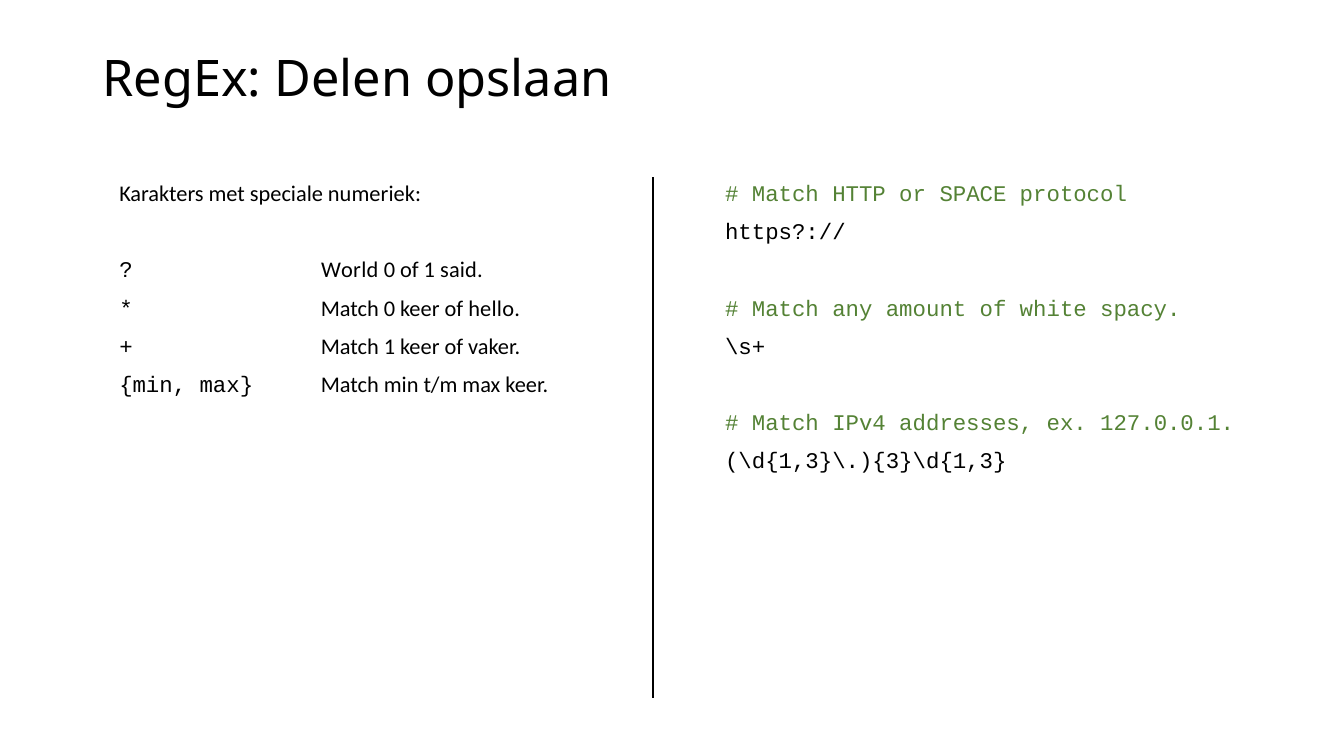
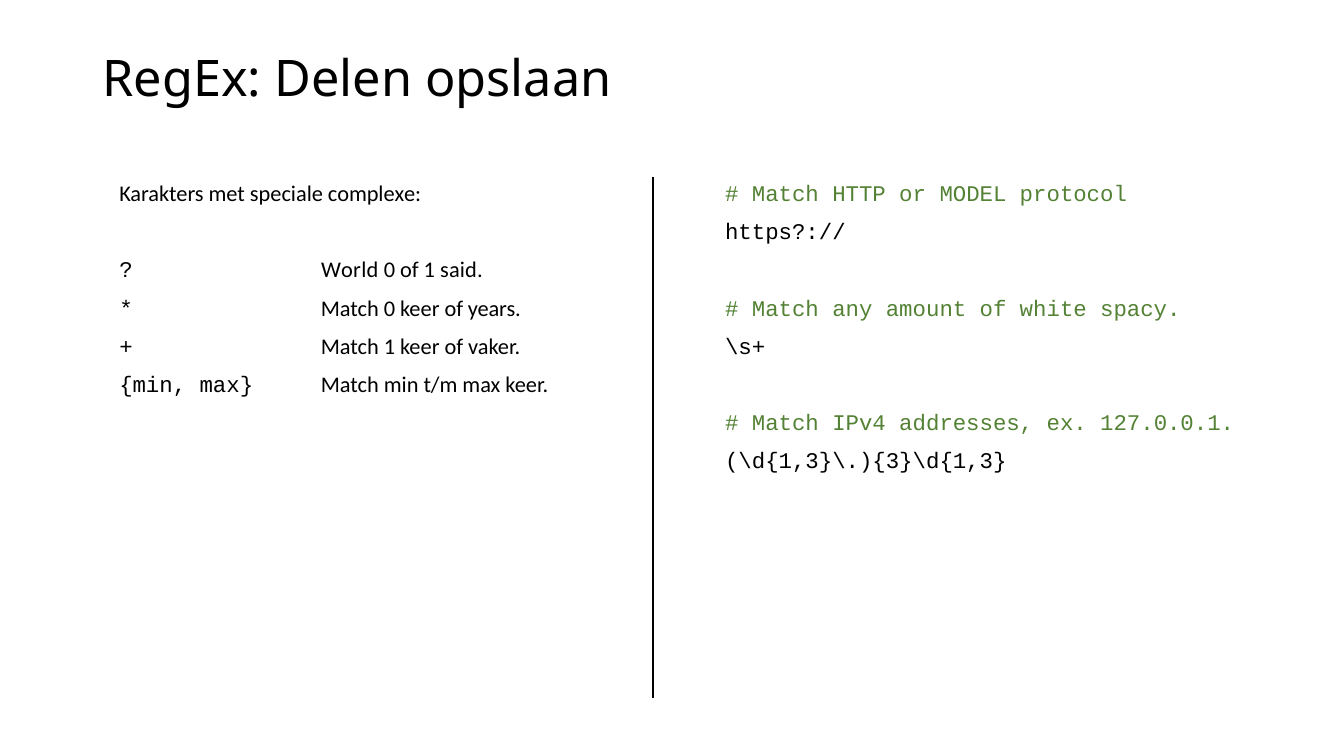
numeriek: numeriek -> complexe
SPACE: SPACE -> MODEL
hello: hello -> years
